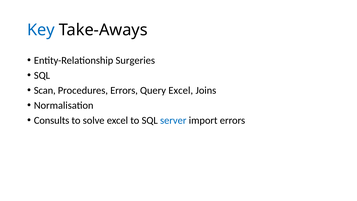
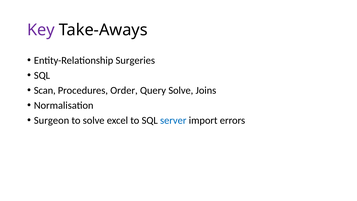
Key colour: blue -> purple
Procedures Errors: Errors -> Order
Query Excel: Excel -> Solve
Consults: Consults -> Surgeon
